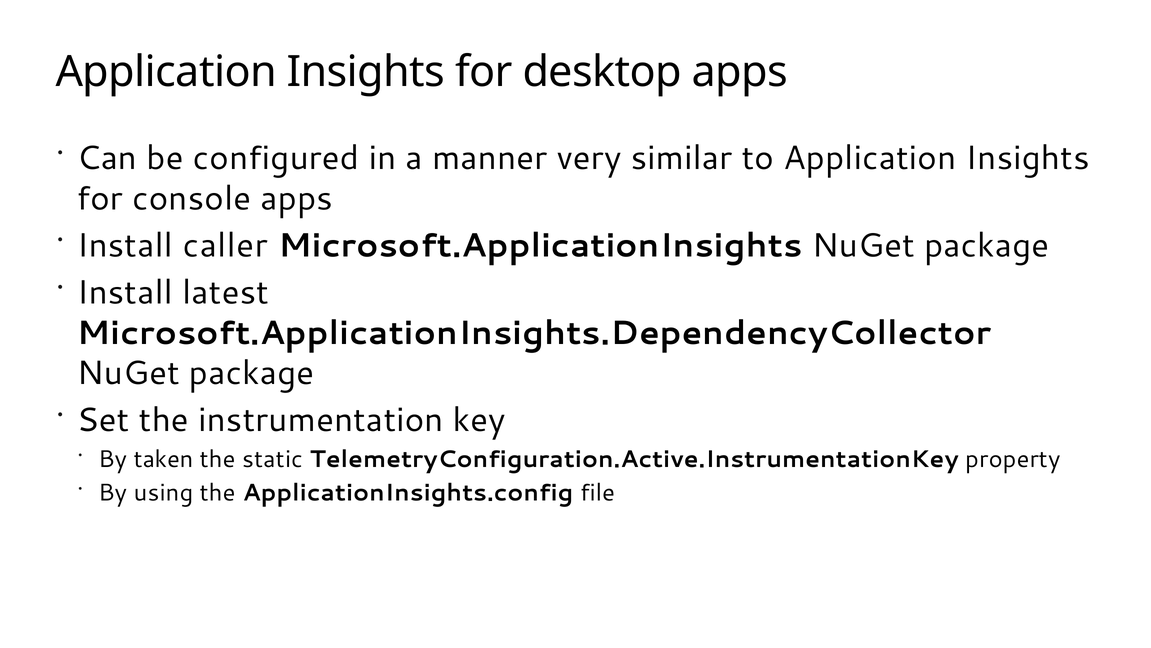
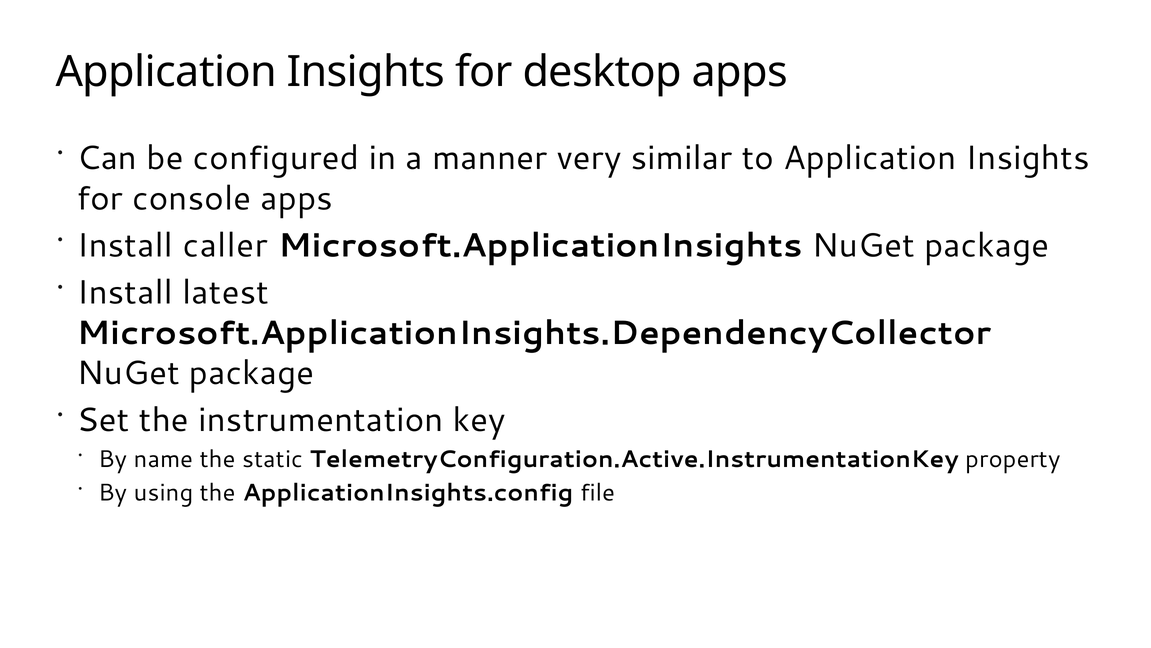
taken: taken -> name
